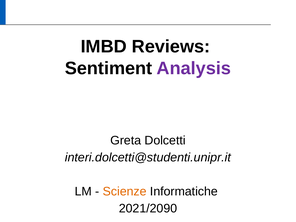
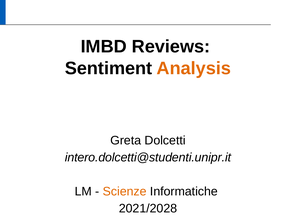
Analysis colour: purple -> orange
interi.dolcetti@studenti.unipr.it: interi.dolcetti@studenti.unipr.it -> intero.dolcetti@studenti.unipr.it
2021/2090: 2021/2090 -> 2021/2028
